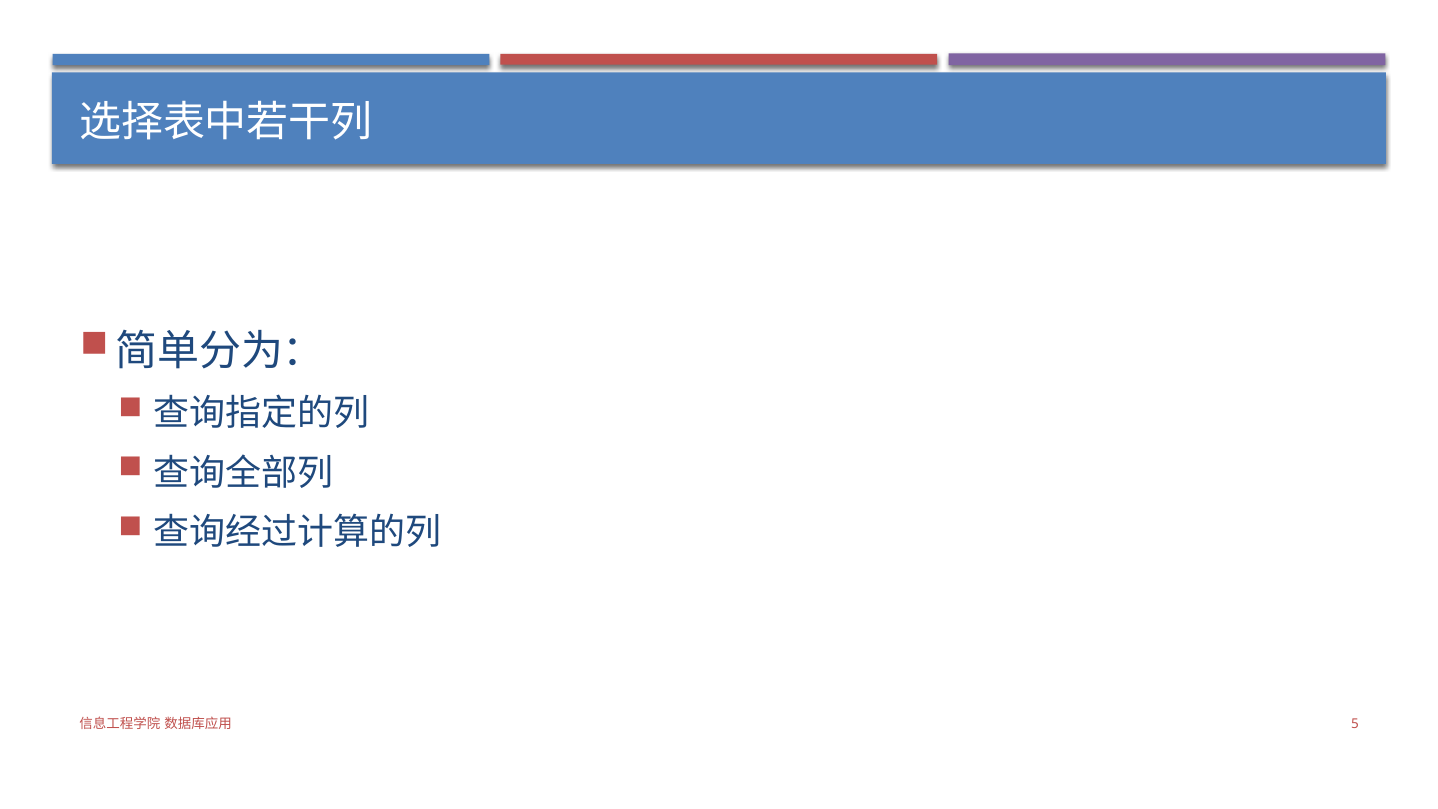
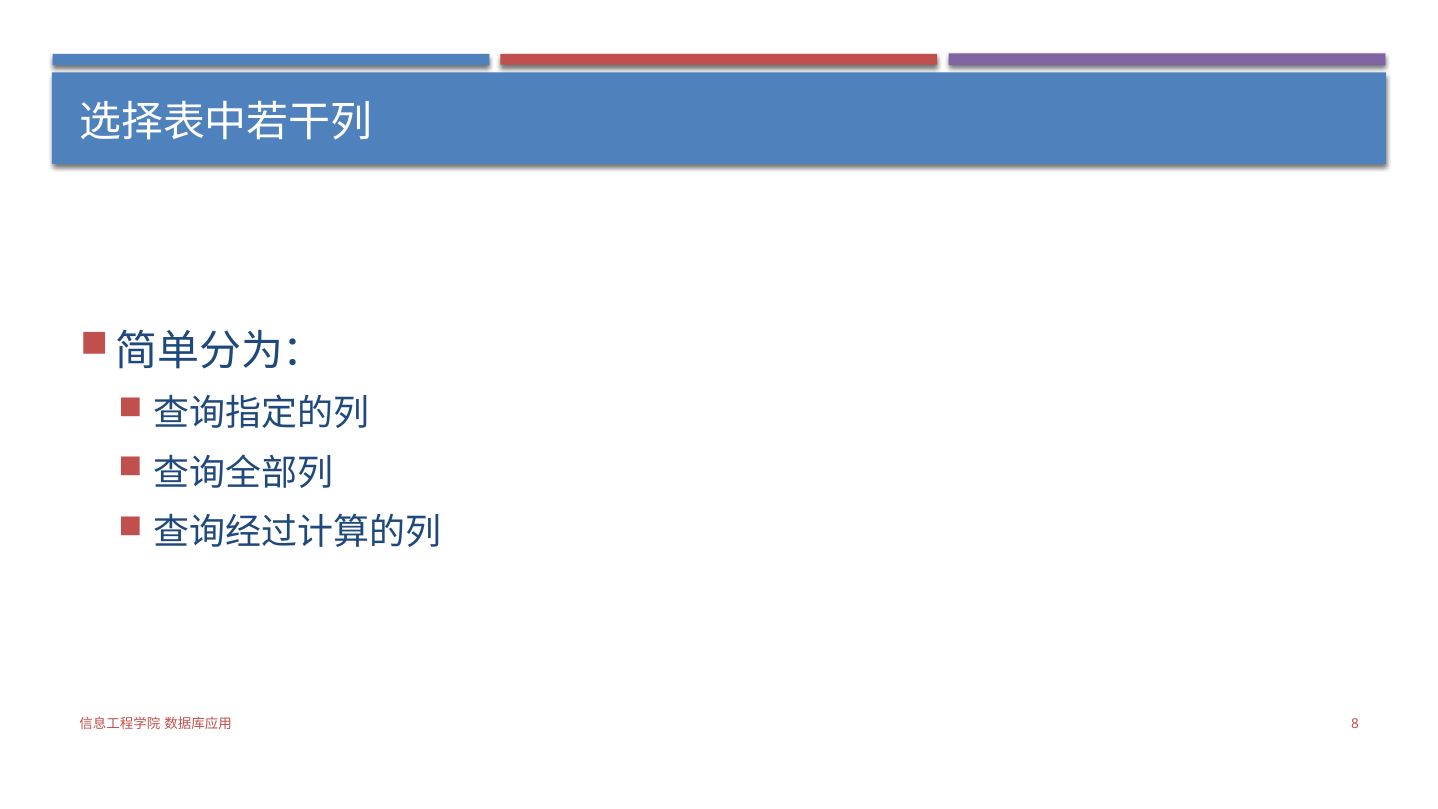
5: 5 -> 8
